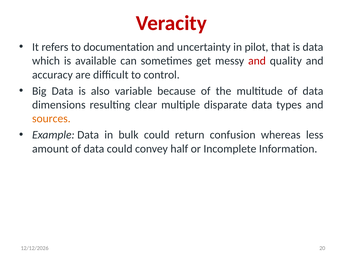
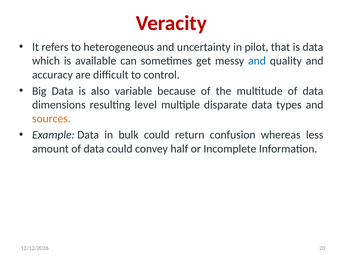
documentation: documentation -> heterogeneous
and at (257, 61) colour: red -> blue
clear: clear -> level
